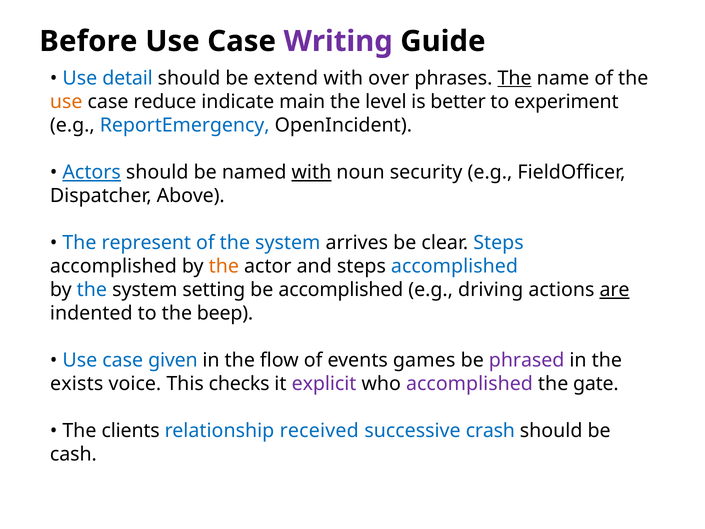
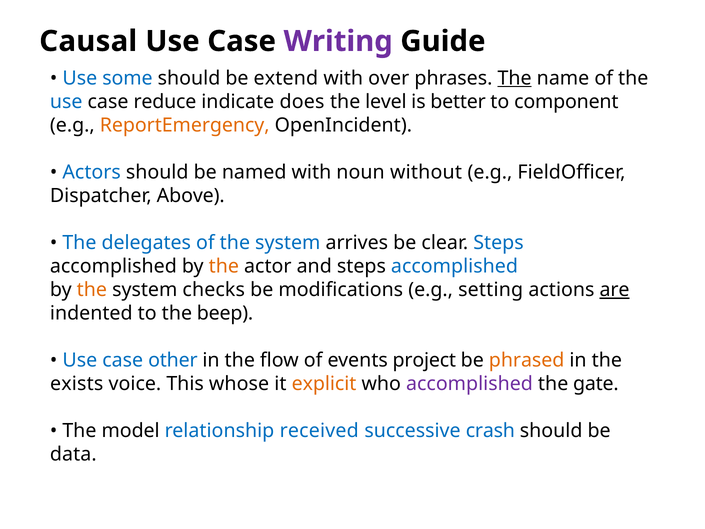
Before: Before -> Causal
detail: detail -> some
use at (66, 102) colour: orange -> blue
main: main -> does
experiment: experiment -> component
ReportEmergency colour: blue -> orange
Actors underline: present -> none
with at (311, 172) underline: present -> none
security: security -> without
represent: represent -> delegates
the at (92, 290) colour: blue -> orange
setting: setting -> checks
be accomplished: accomplished -> modifications
driving: driving -> setting
given: given -> other
games: games -> project
phrased colour: purple -> orange
checks: checks -> whose
explicit colour: purple -> orange
clients: clients -> model
cash: cash -> data
